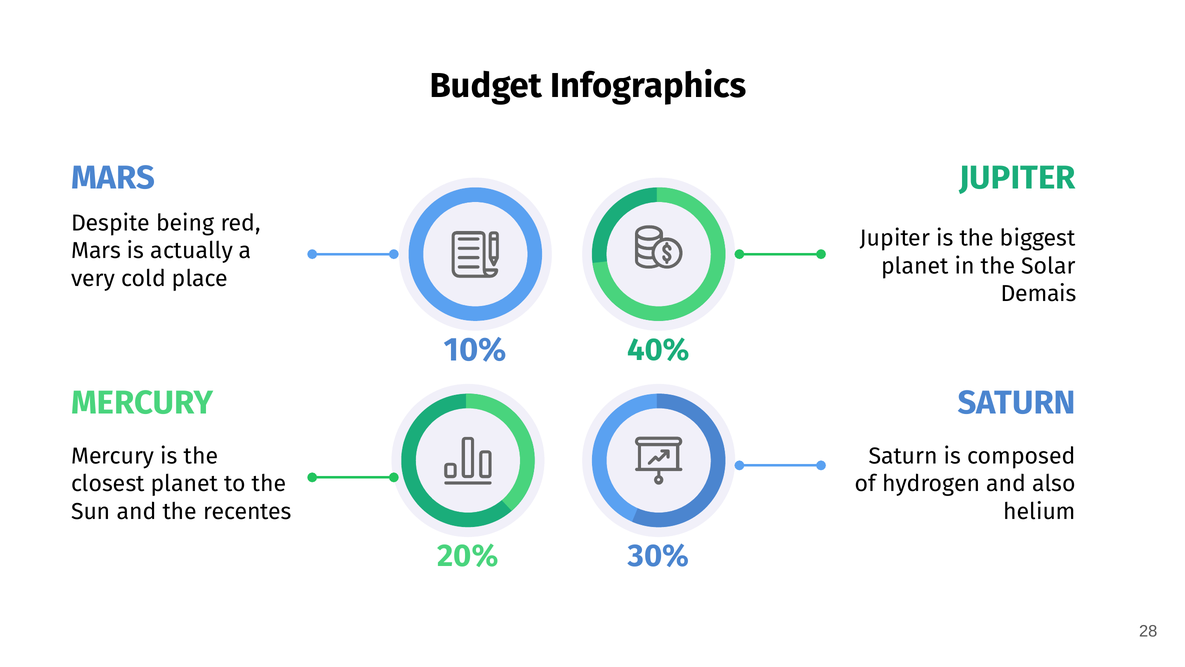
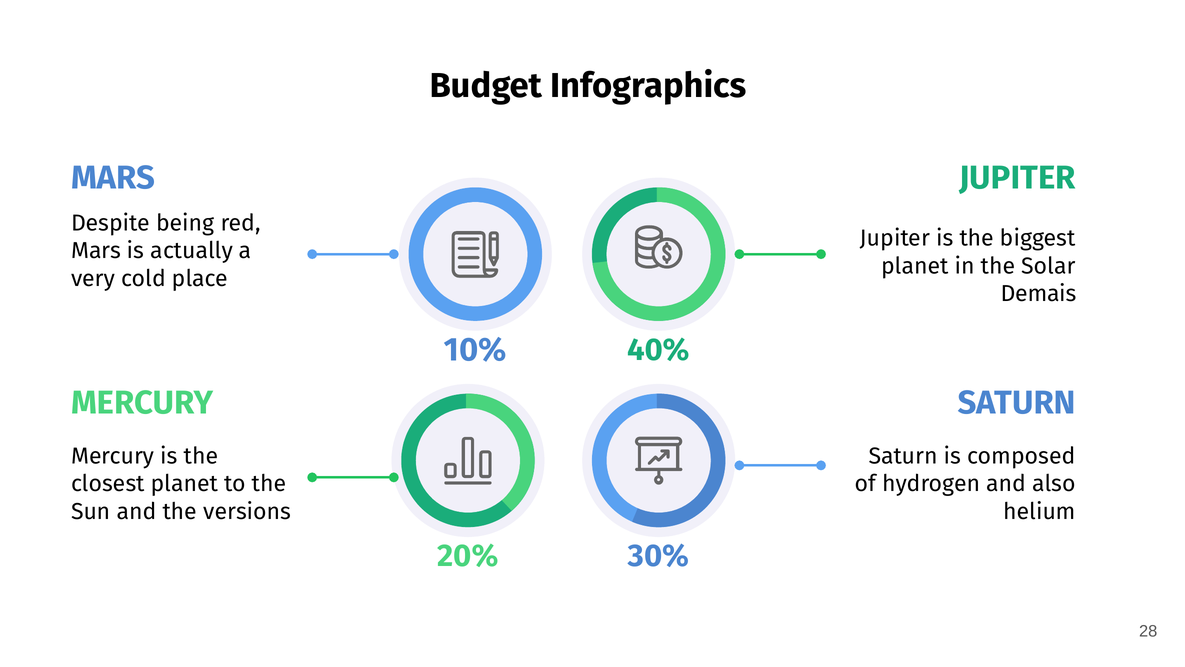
recentes: recentes -> versions
